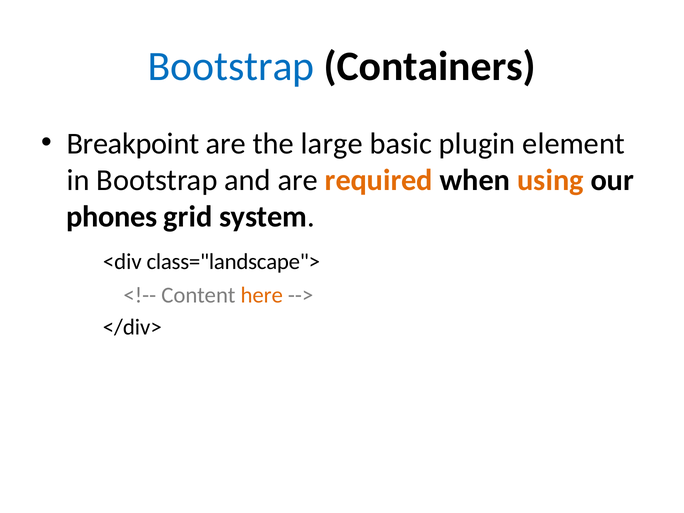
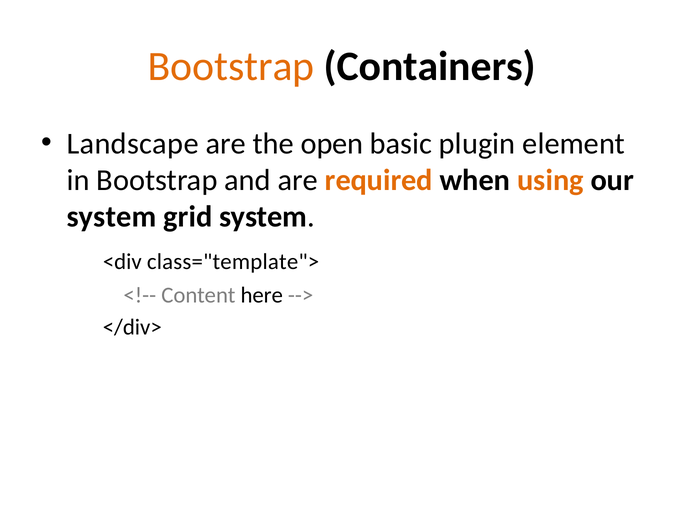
Bootstrap at (231, 66) colour: blue -> orange
Breakpoint: Breakpoint -> Landscape
large: large -> open
phones at (112, 217): phones -> system
class="landscape">: class="landscape"> -> class="template">
here colour: orange -> black
